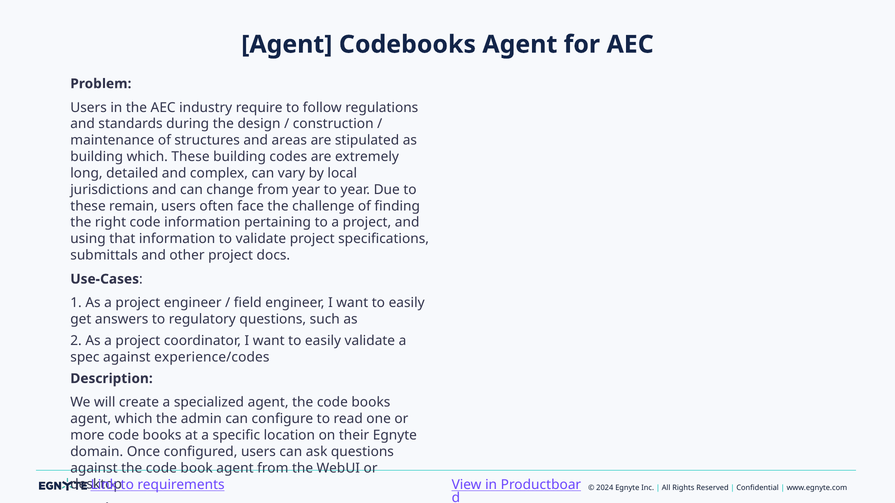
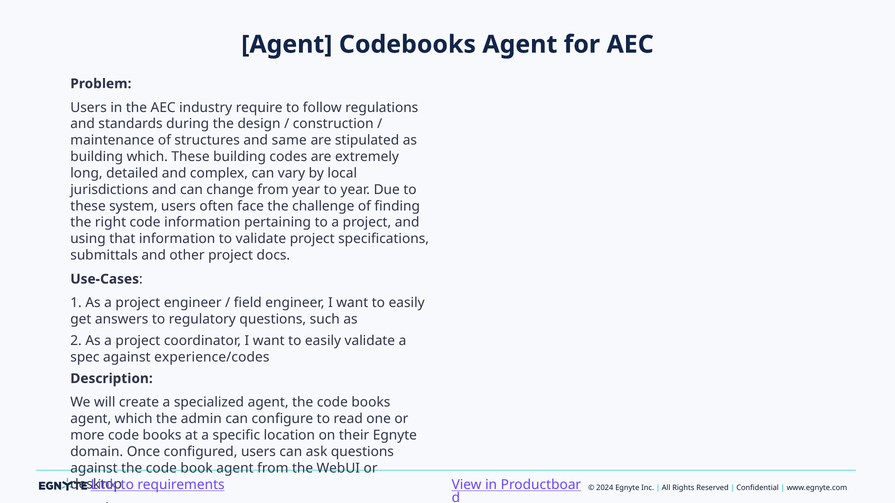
areas: areas -> same
remain: remain -> system
